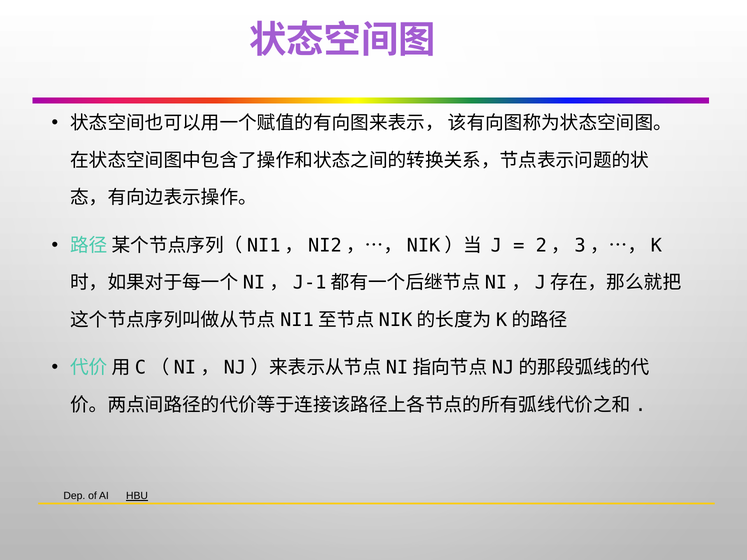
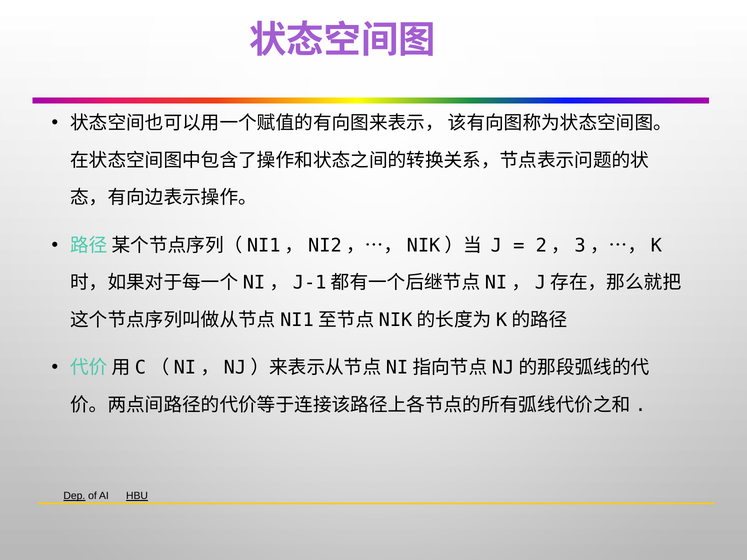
Dep underline: none -> present
